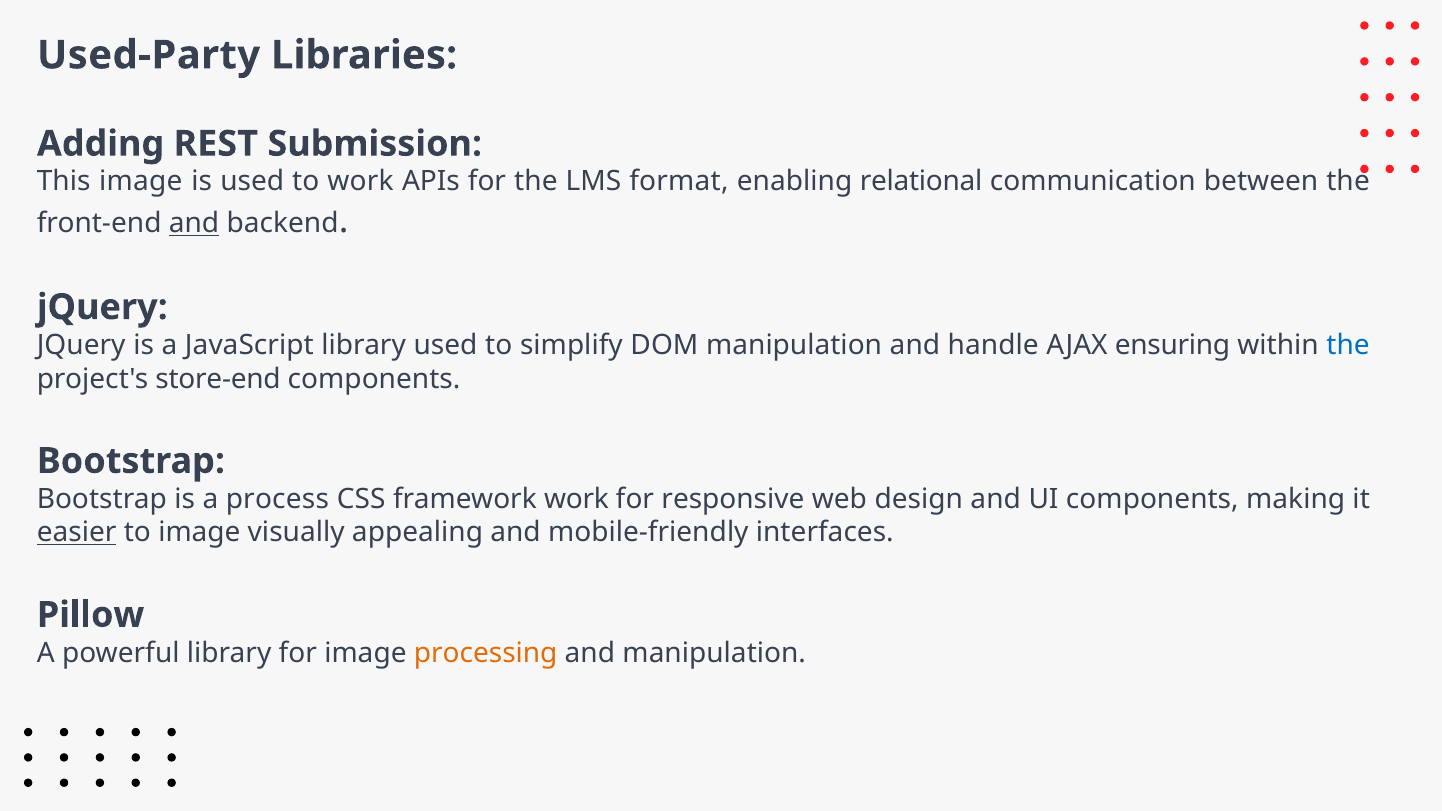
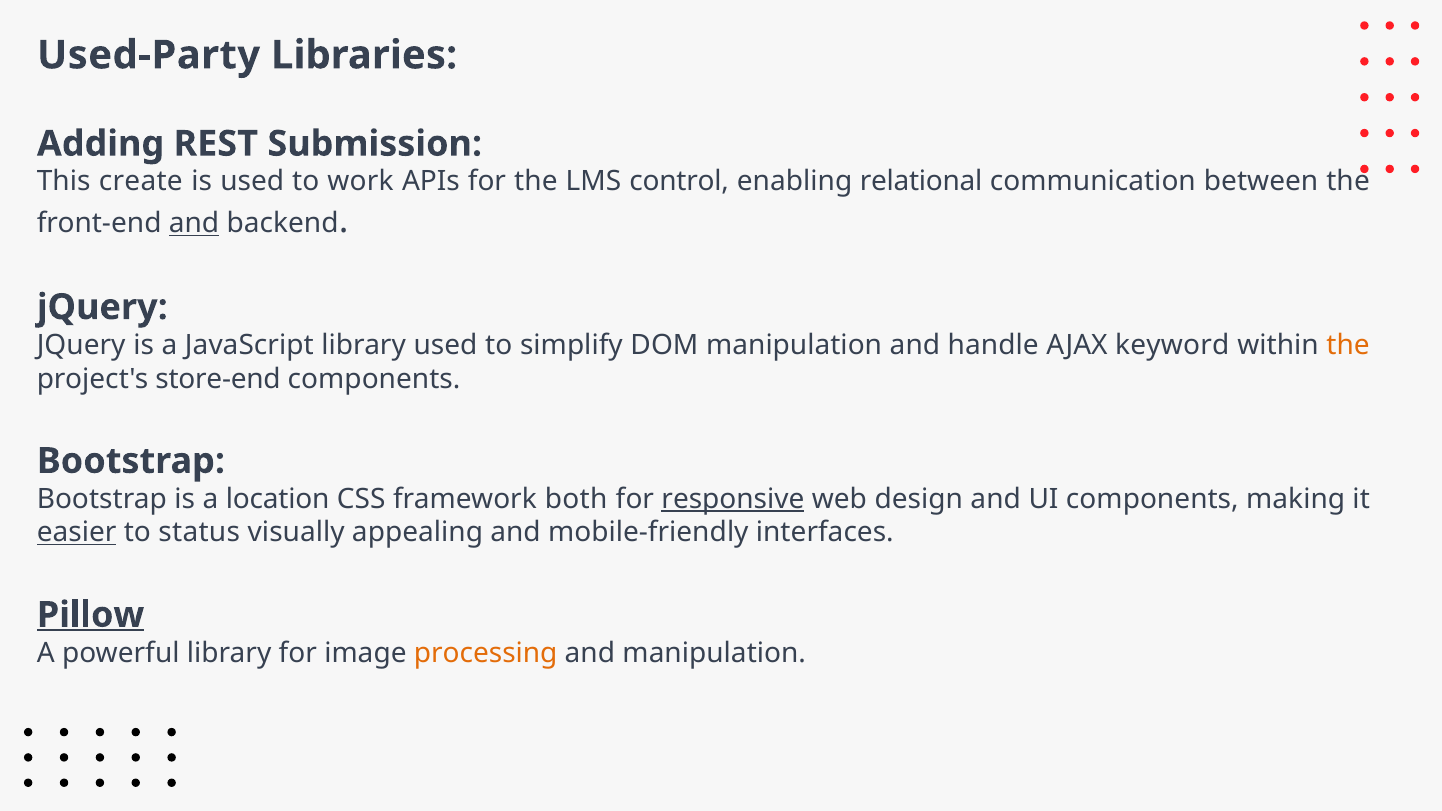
This image: image -> create
format: format -> control
ensuring: ensuring -> keyword
the at (1348, 345) colour: blue -> orange
process: process -> location
framework work: work -> both
responsive underline: none -> present
to image: image -> status
Pillow underline: none -> present
